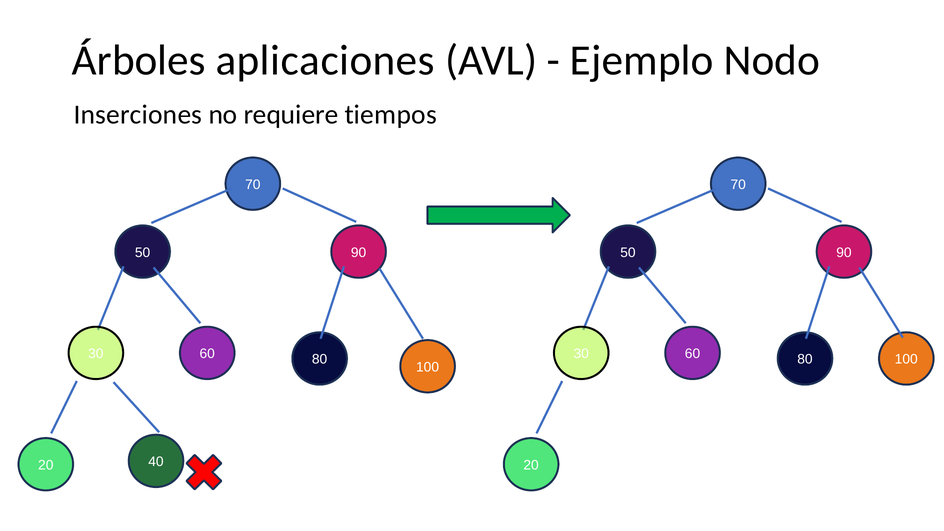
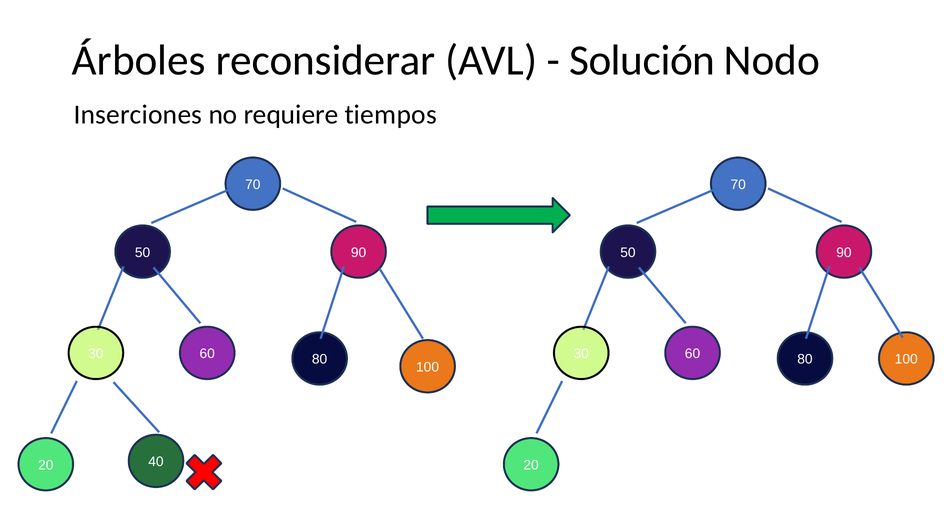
aplicaciones: aplicaciones -> reconsiderar
Ejemplo: Ejemplo -> Solución
